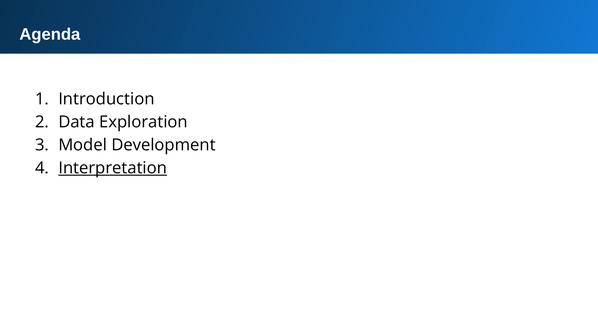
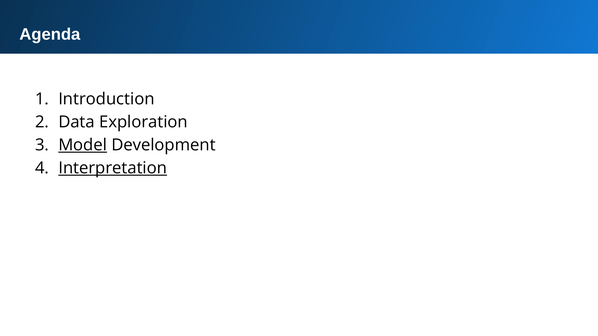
Model underline: none -> present
